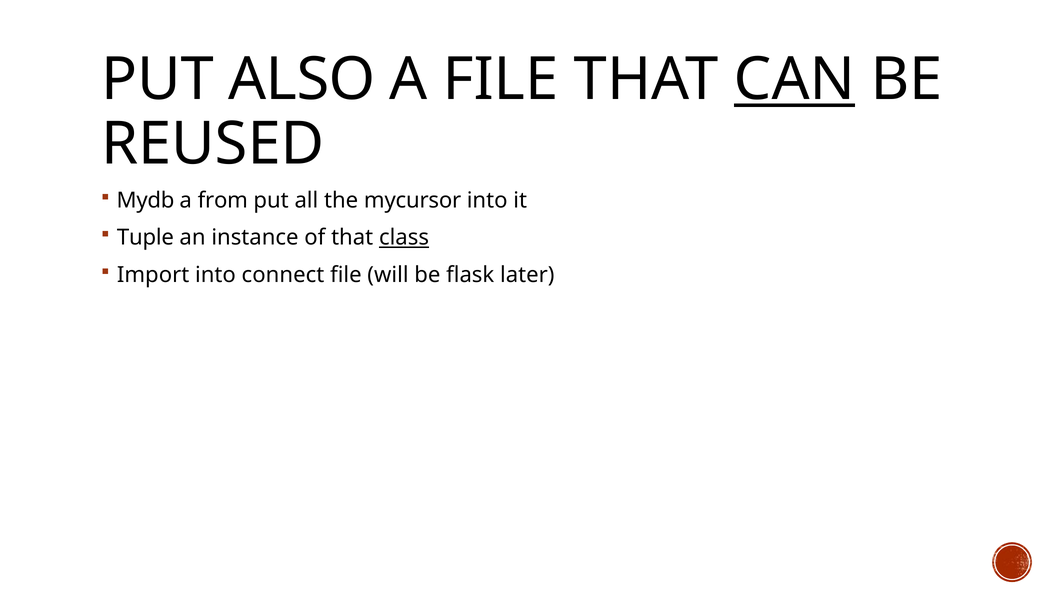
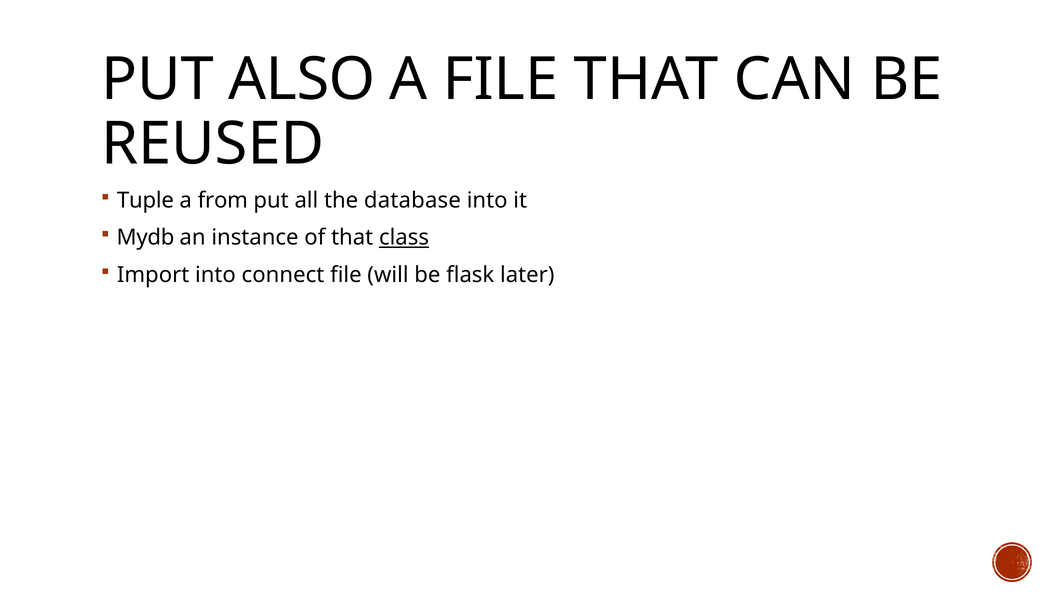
CAN underline: present -> none
Mydb: Mydb -> Tuple
mycursor: mycursor -> database
Tuple: Tuple -> Mydb
